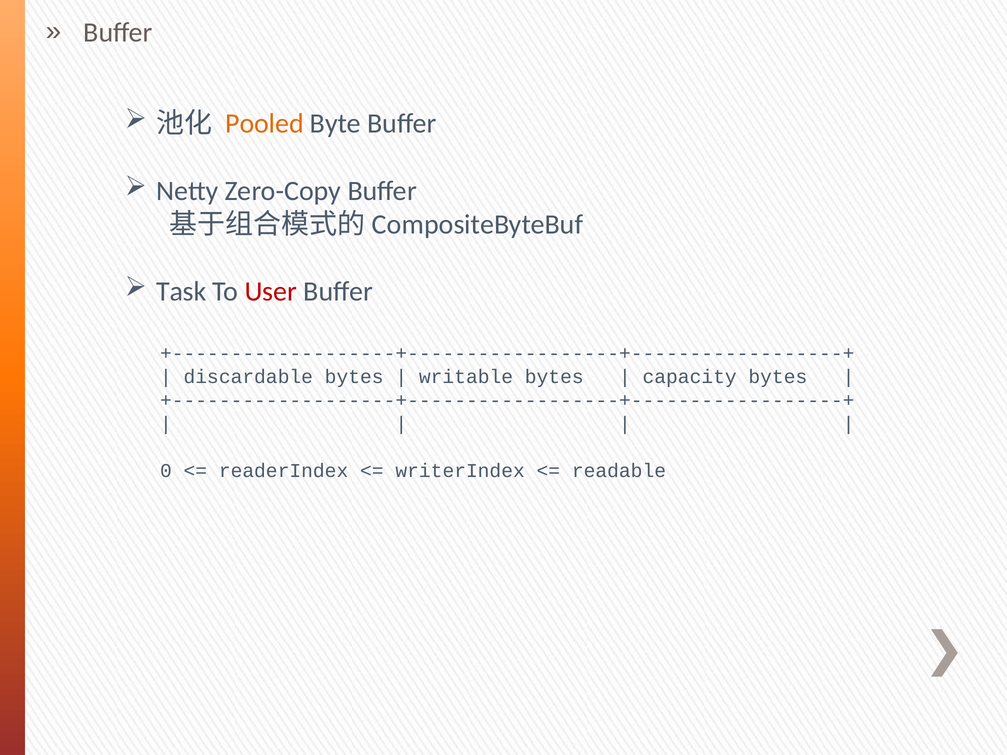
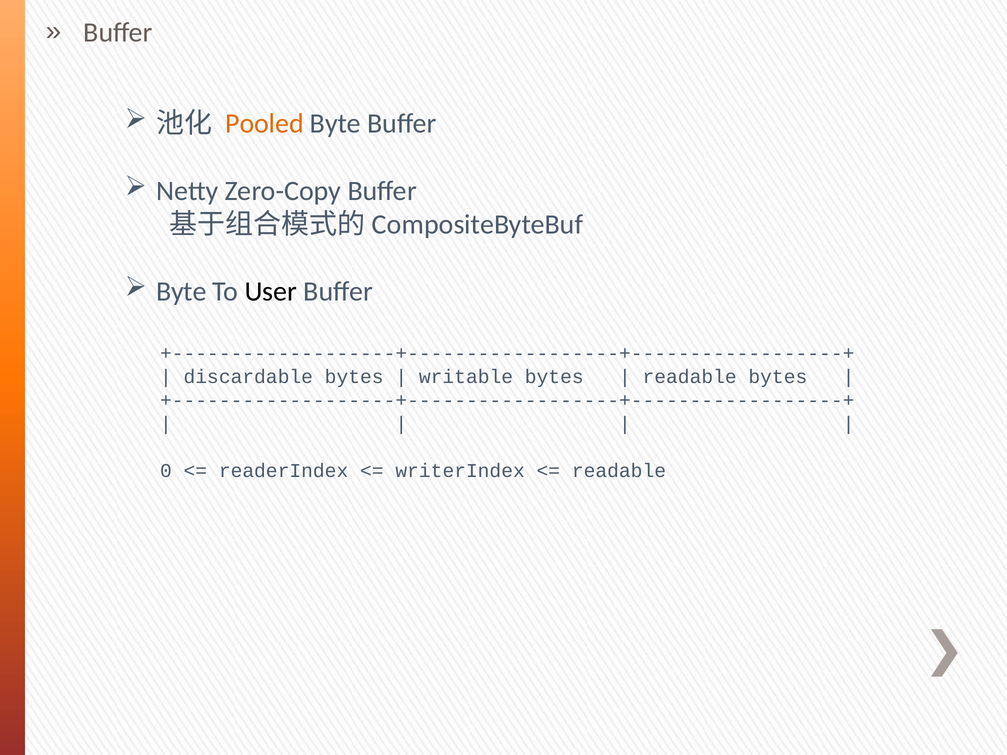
Task at (181, 292): Task -> Byte
User colour: red -> black
capacity at (690, 377): capacity -> readable
